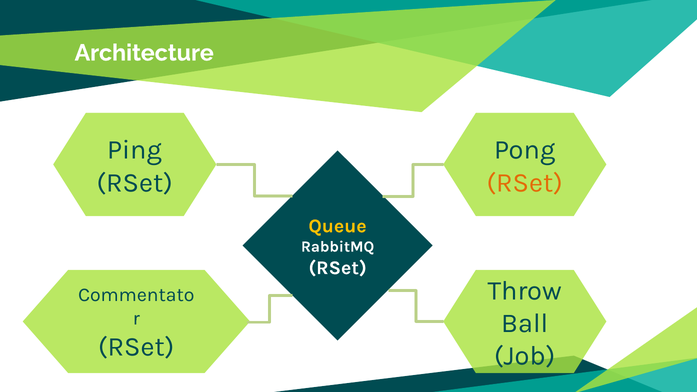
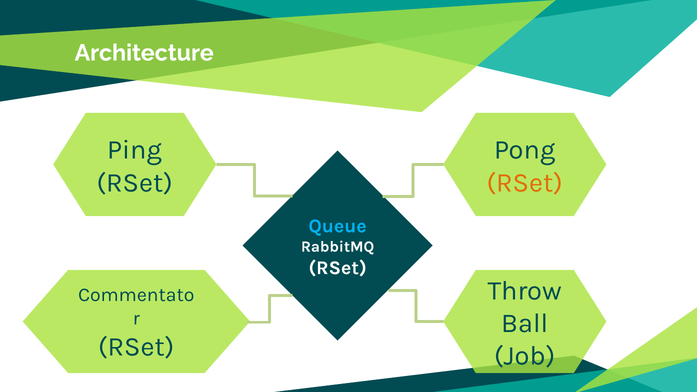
Queue colour: yellow -> light blue
